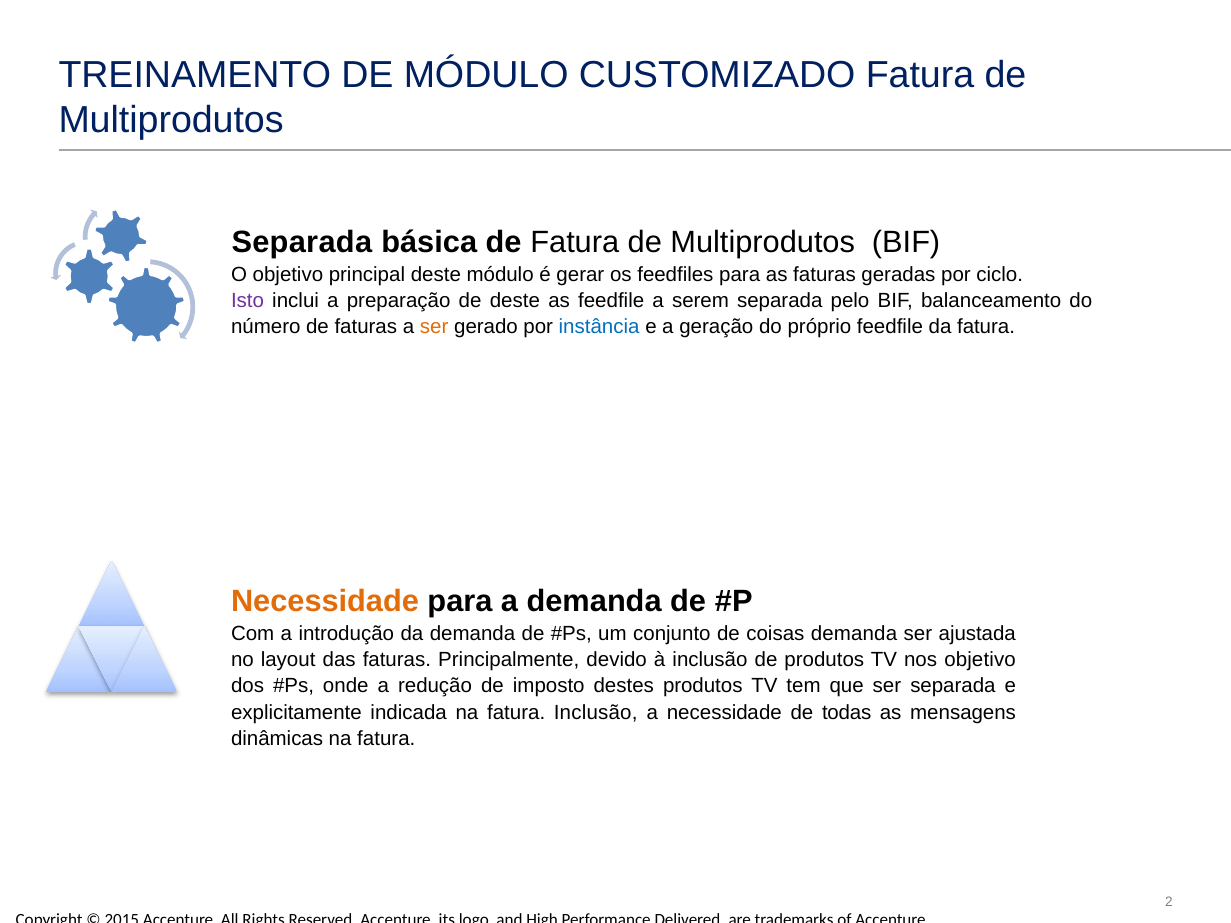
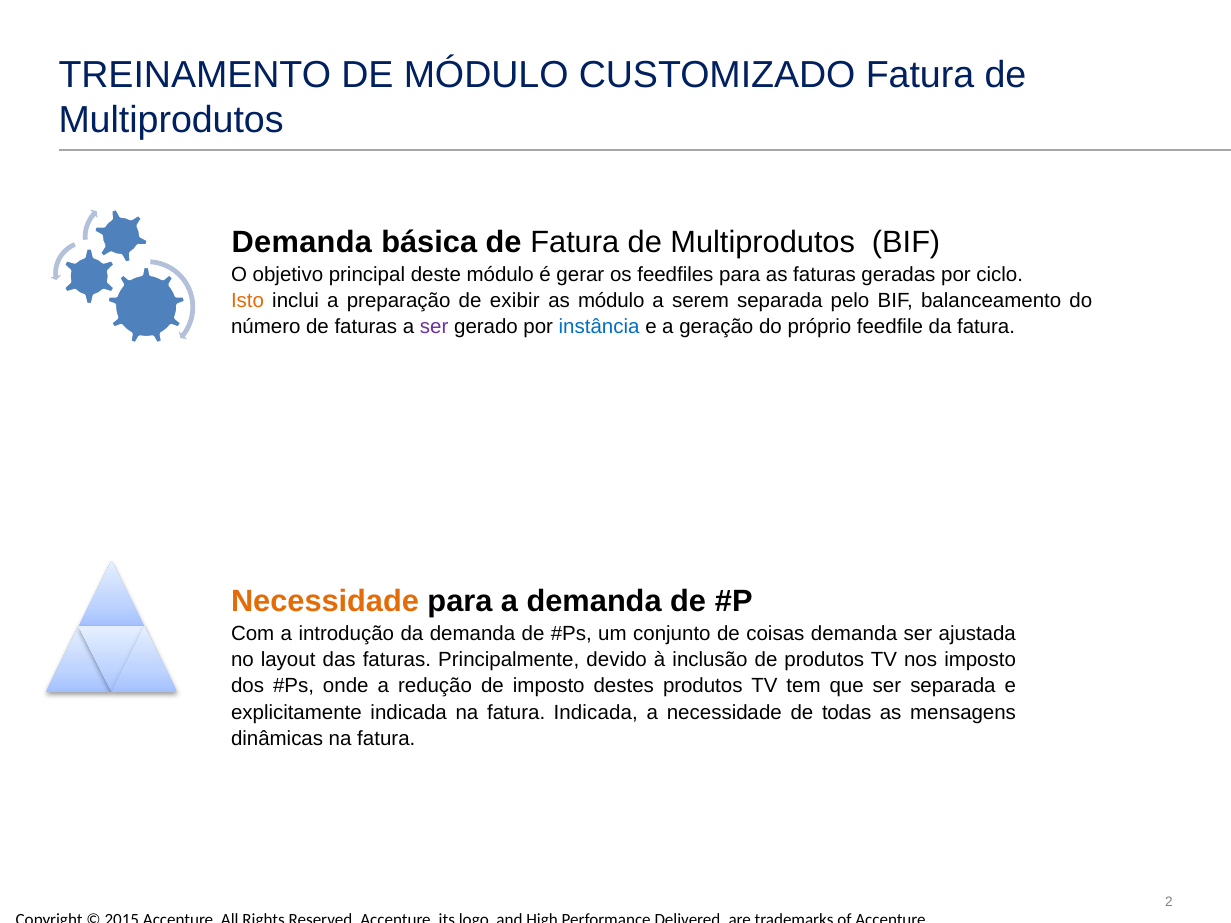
Separada at (302, 243): Separada -> Demanda
Isto colour: purple -> orange
de deste: deste -> exibir
as feedfile: feedfile -> módulo
ser at (434, 327) colour: orange -> purple
nos objetivo: objetivo -> imposto
fatura Inclusão: Inclusão -> Indicada
